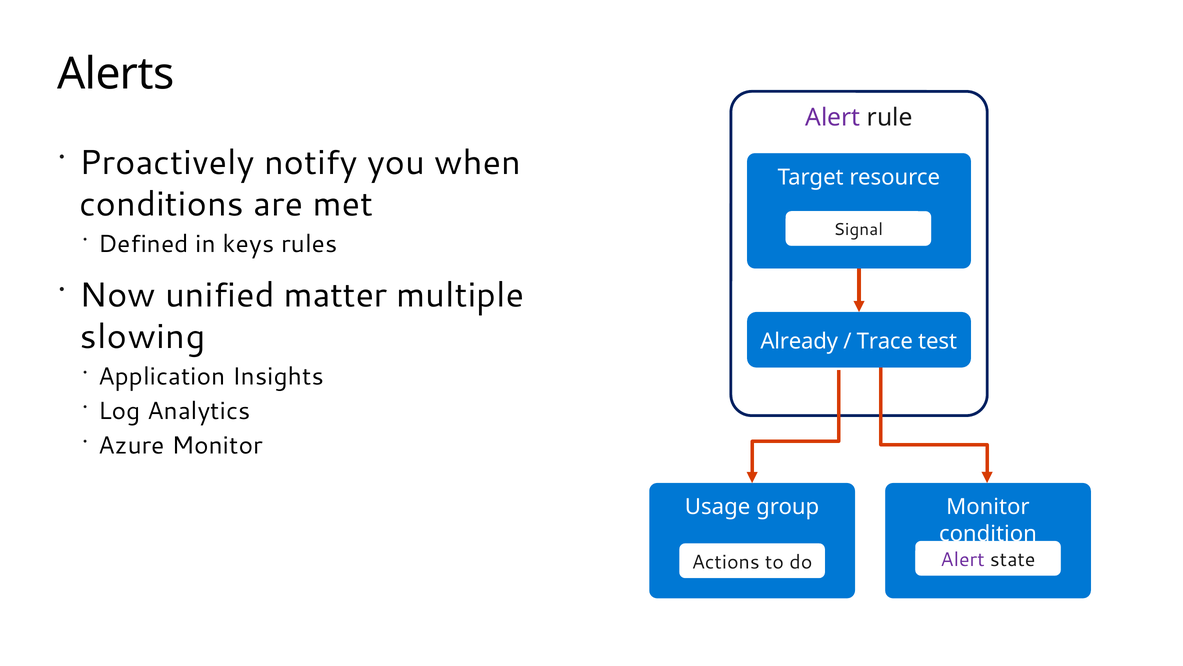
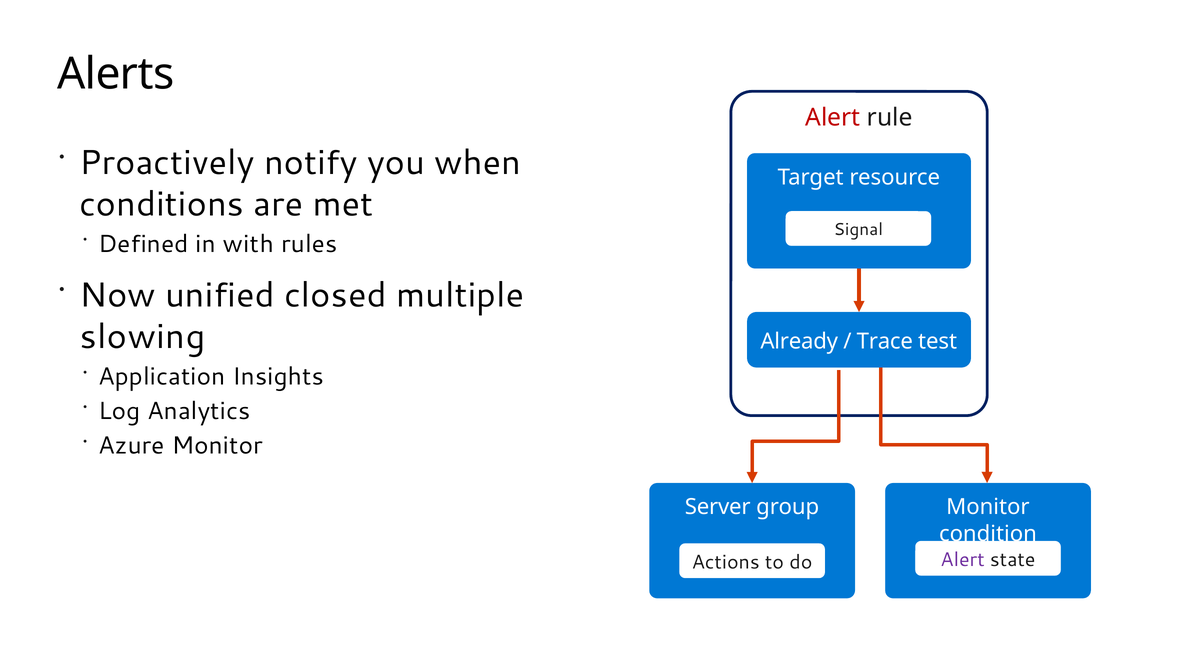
Alert at (833, 117) colour: purple -> red
keys: keys -> with
matter: matter -> closed
Usage: Usage -> Server
